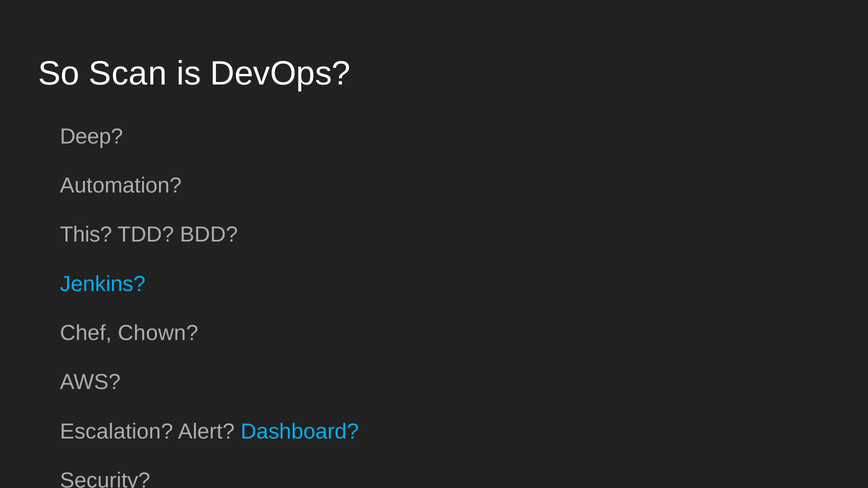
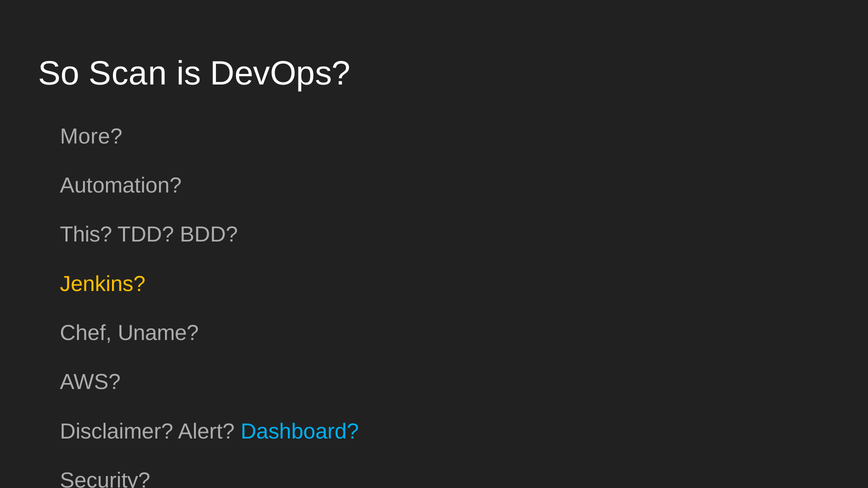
Deep: Deep -> More
Jenkins colour: light blue -> yellow
Chown: Chown -> Uname
Escalation: Escalation -> Disclaimer
